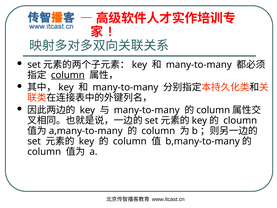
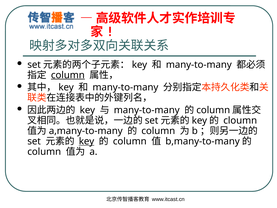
key at (87, 141) underline: none -> present
